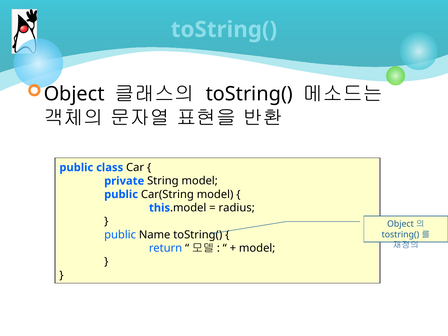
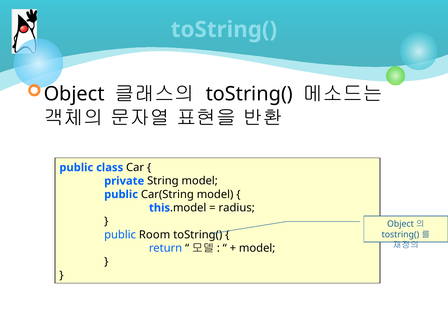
Name: Name -> Room
